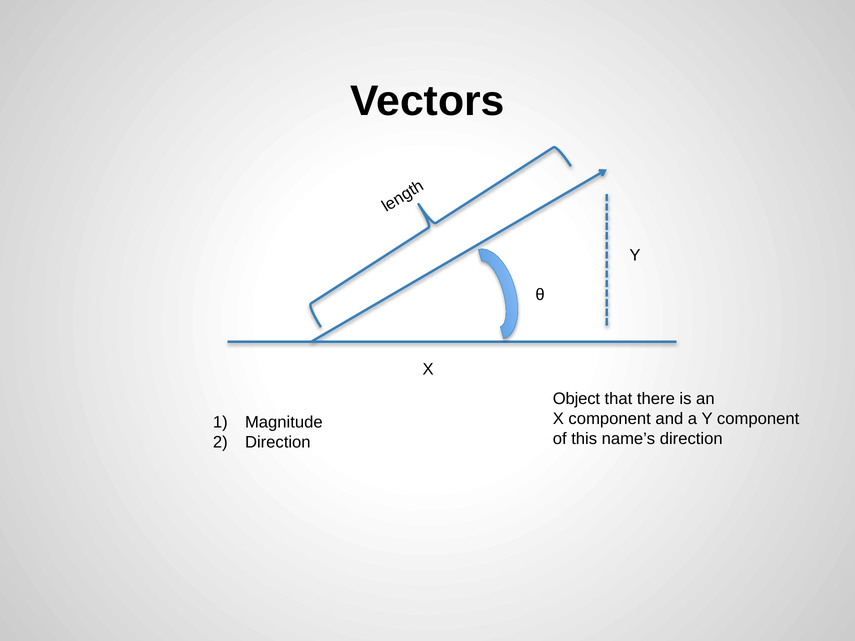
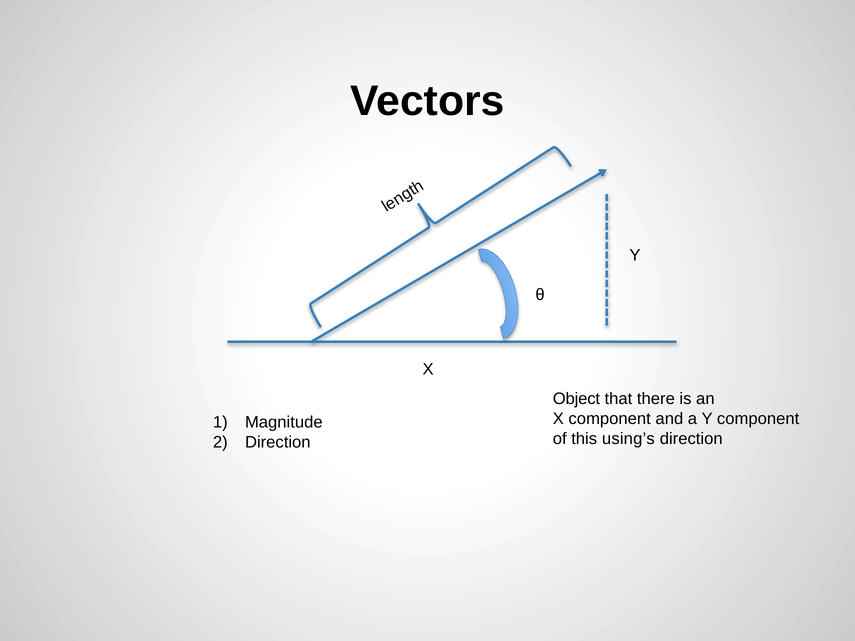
name’s: name’s -> using’s
